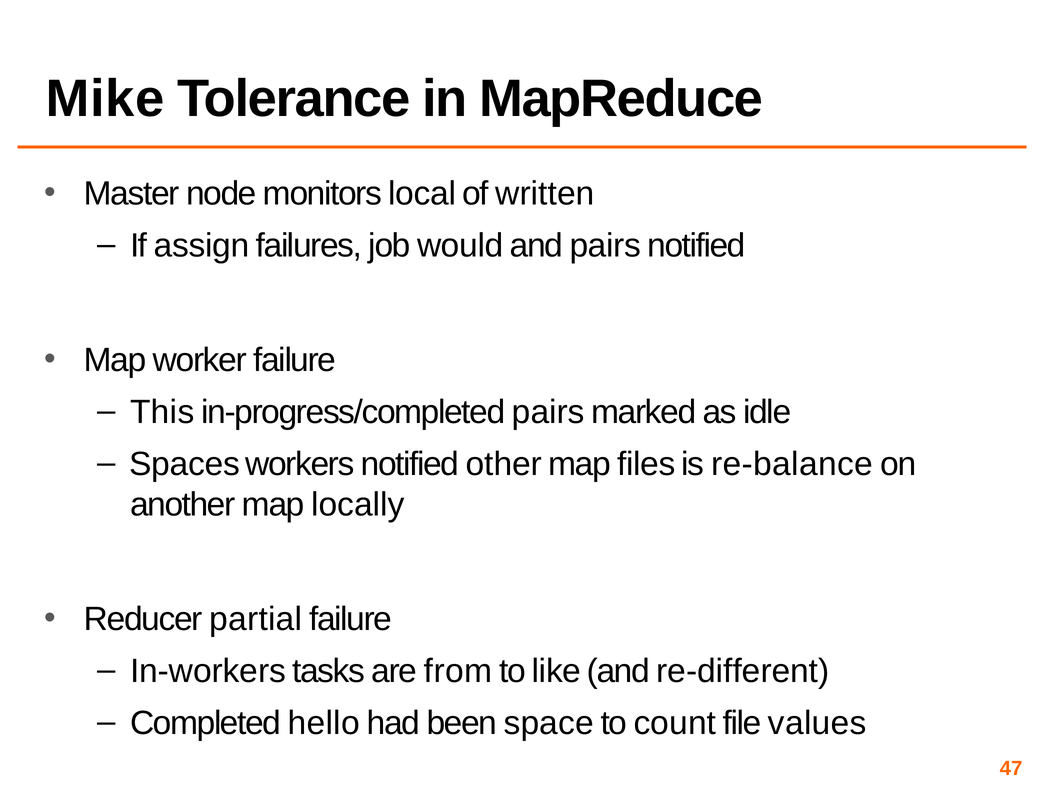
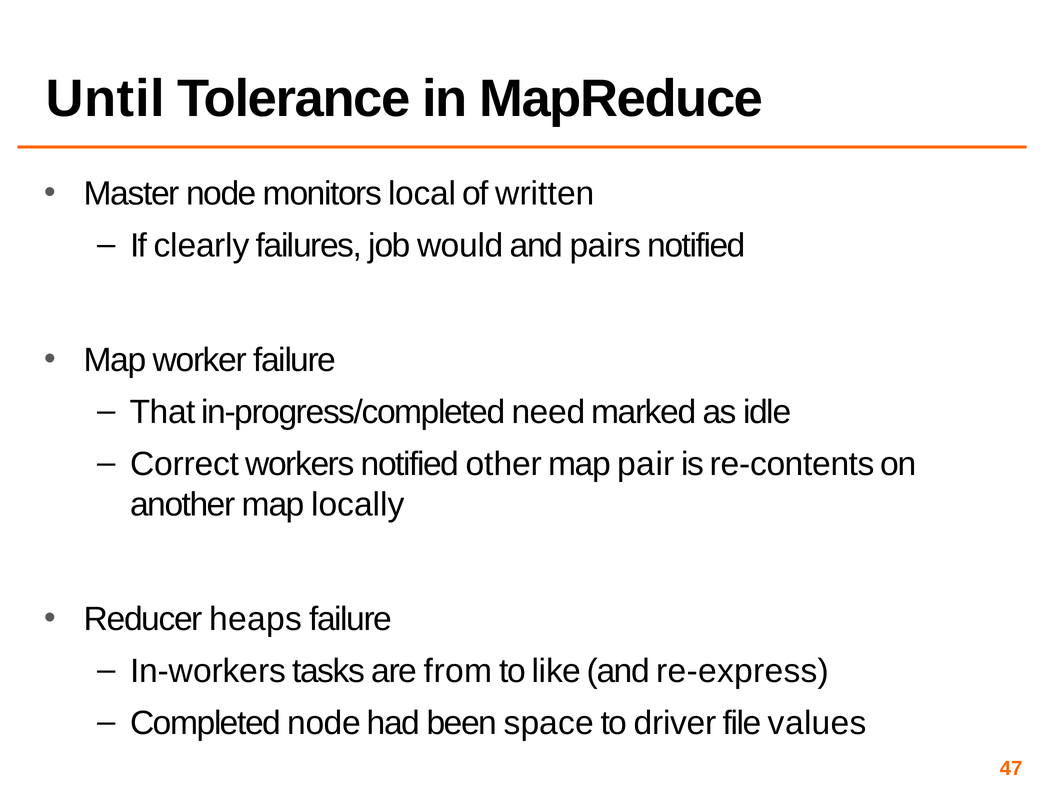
Mike: Mike -> Until
assign: assign -> clearly
This: This -> That
in-progress/completed pairs: pairs -> need
Spaces: Spaces -> Correct
files: files -> pair
re-balance: re-balance -> re-contents
partial: partial -> heaps
re-different: re-different -> re-express
Completed hello: hello -> node
count: count -> driver
